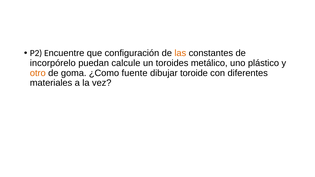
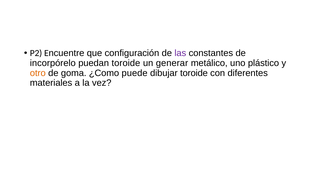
las colour: orange -> purple
puedan calcule: calcule -> toroide
toroides: toroides -> generar
fuente: fuente -> puede
